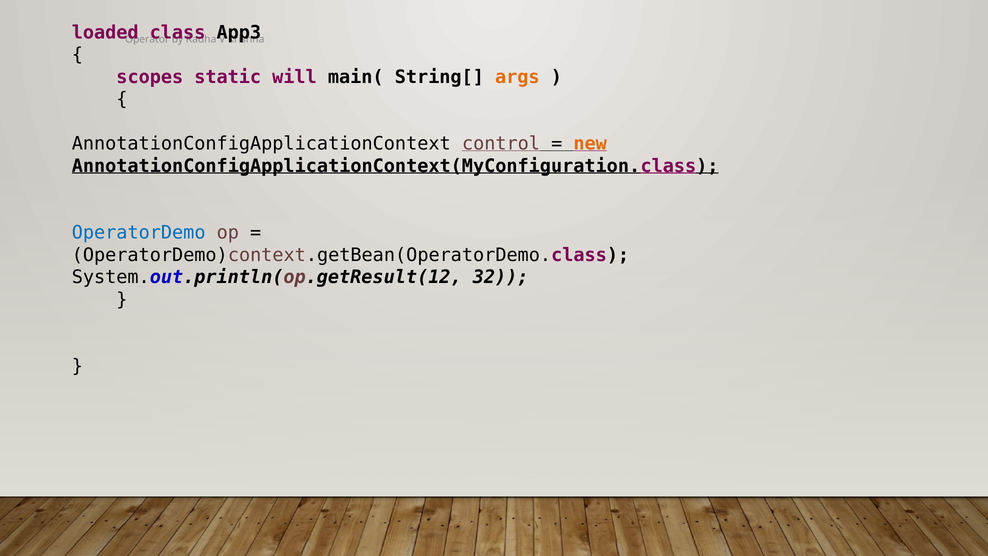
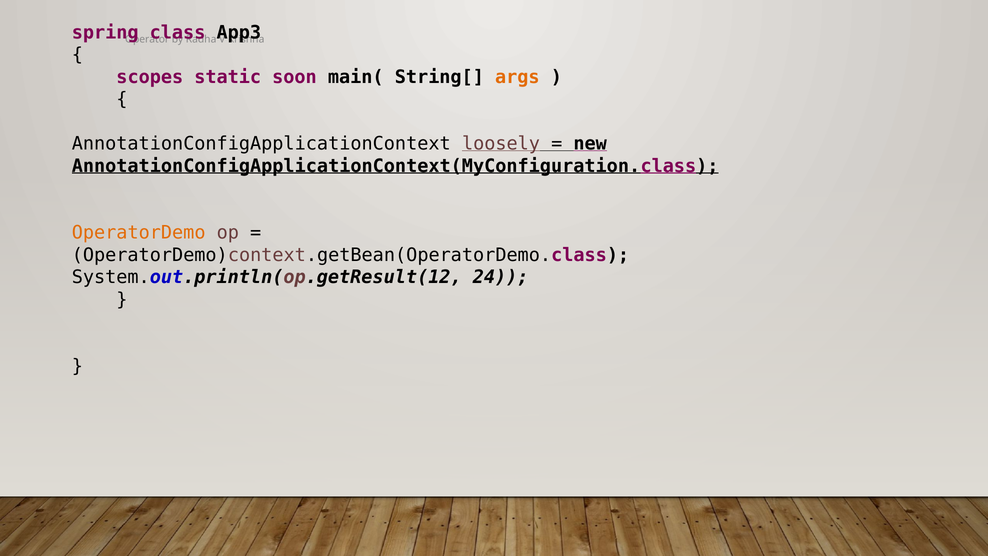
loaded: loaded -> spring
will: will -> soon
control: control -> loosely
new colour: orange -> black
OperatorDemo colour: blue -> orange
32: 32 -> 24
